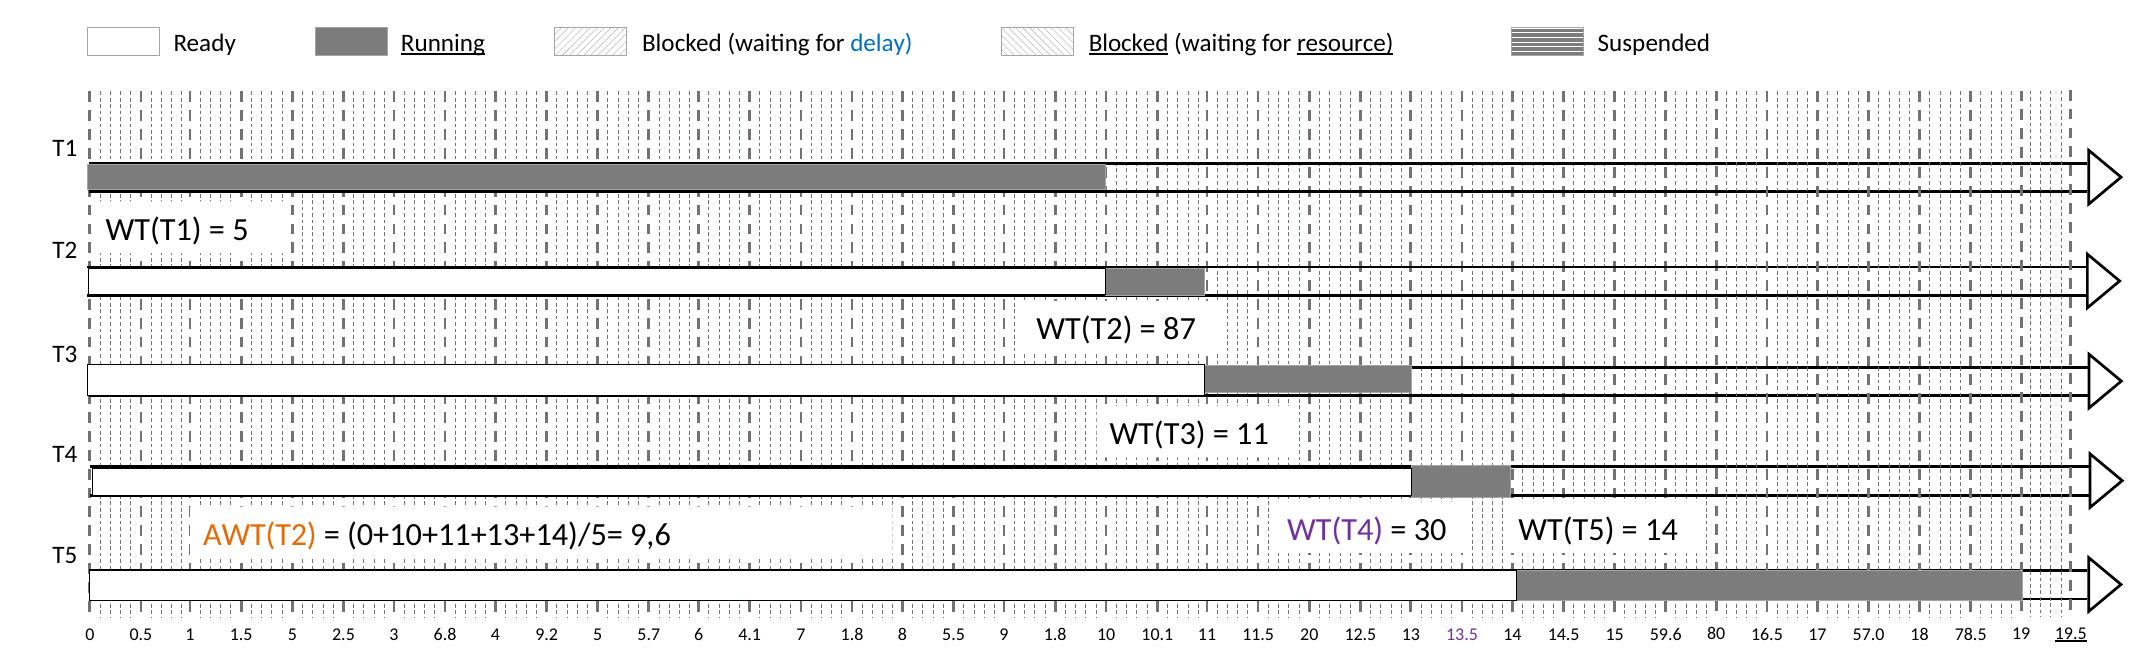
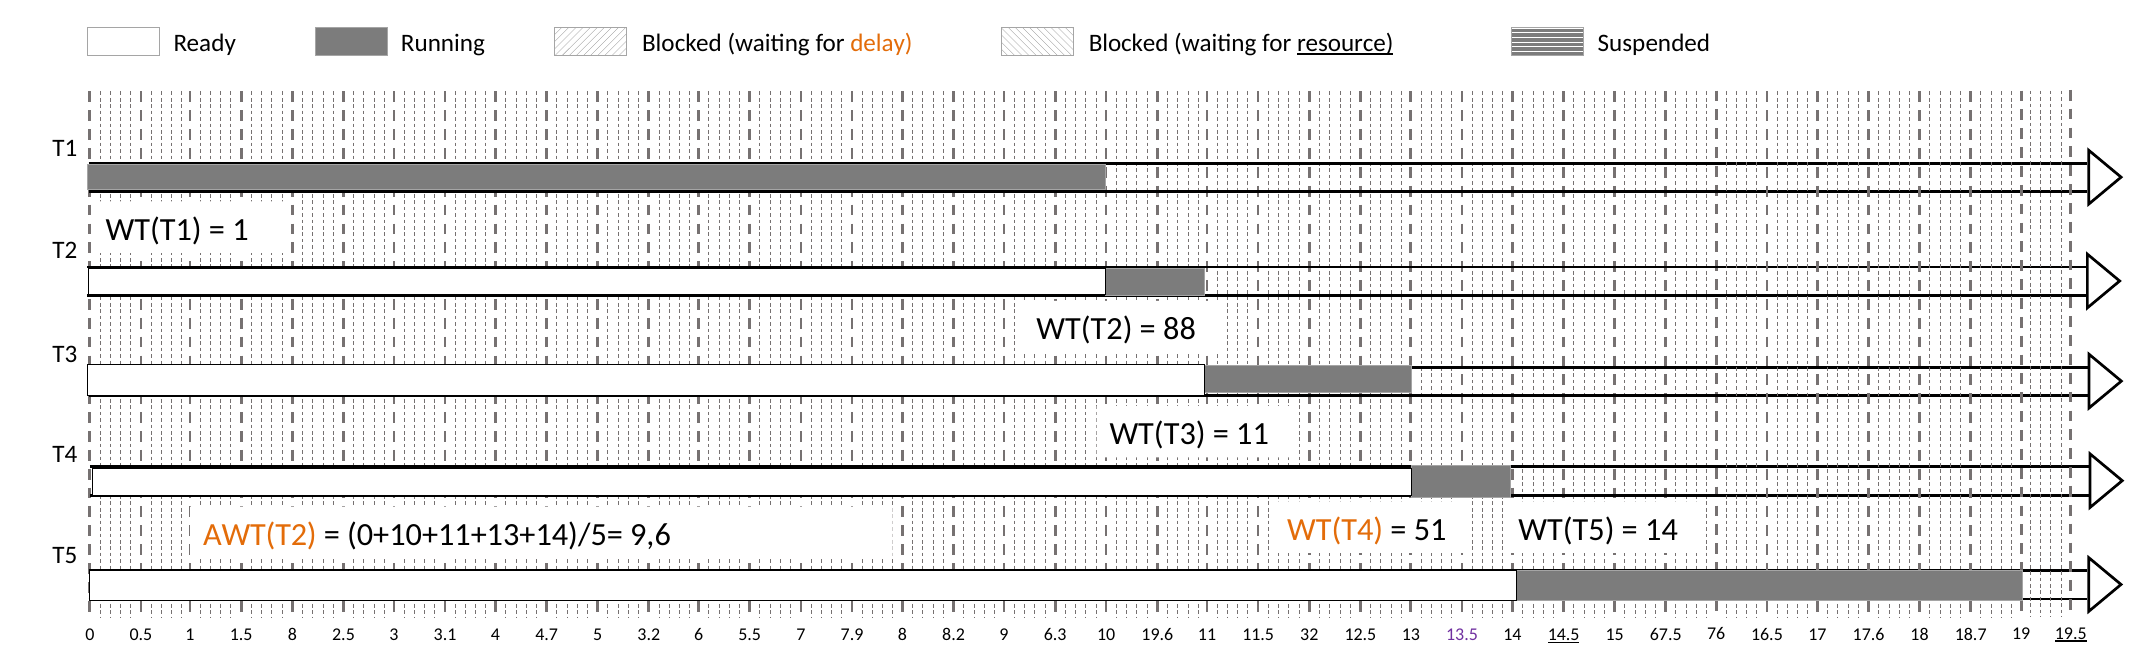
Running underline: present -> none
delay colour: blue -> orange
Blocked at (1129, 43) underline: present -> none
5 at (241, 229): 5 -> 1
87: 87 -> 88
WT(T4 colour: purple -> orange
30: 30 -> 51
1.5 5: 5 -> 8
6.8: 6.8 -> 3.1
9.2: 9.2 -> 4.7
5.7: 5.7 -> 3.2
4.1: 4.1 -> 5.5
7 1.8: 1.8 -> 7.9
5.5: 5.5 -> 8.2
9 1.8: 1.8 -> 6.3
10.1: 10.1 -> 19.6
20: 20 -> 32
14.5 underline: none -> present
59.6: 59.6 -> 67.5
80: 80 -> 76
57.0: 57.0 -> 17.6
78.5: 78.5 -> 18.7
